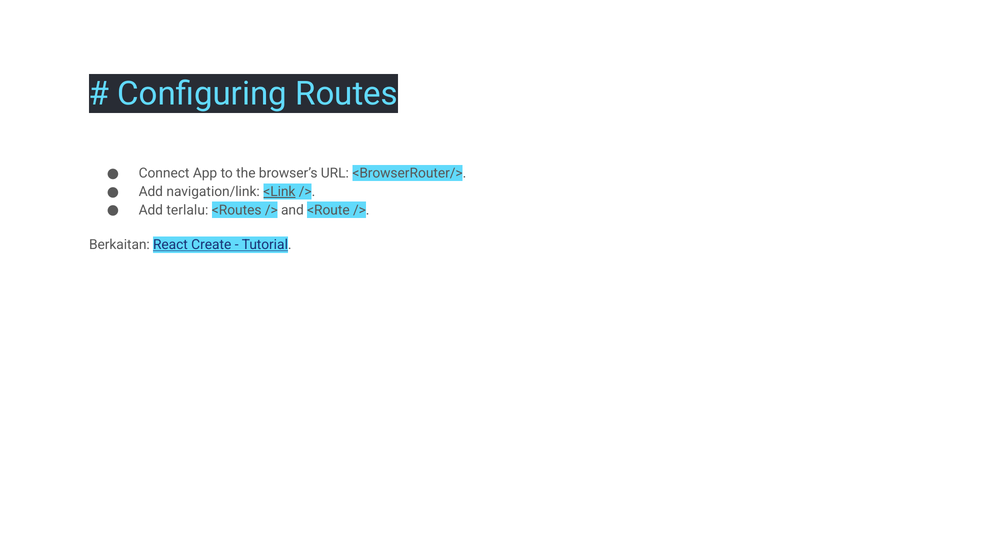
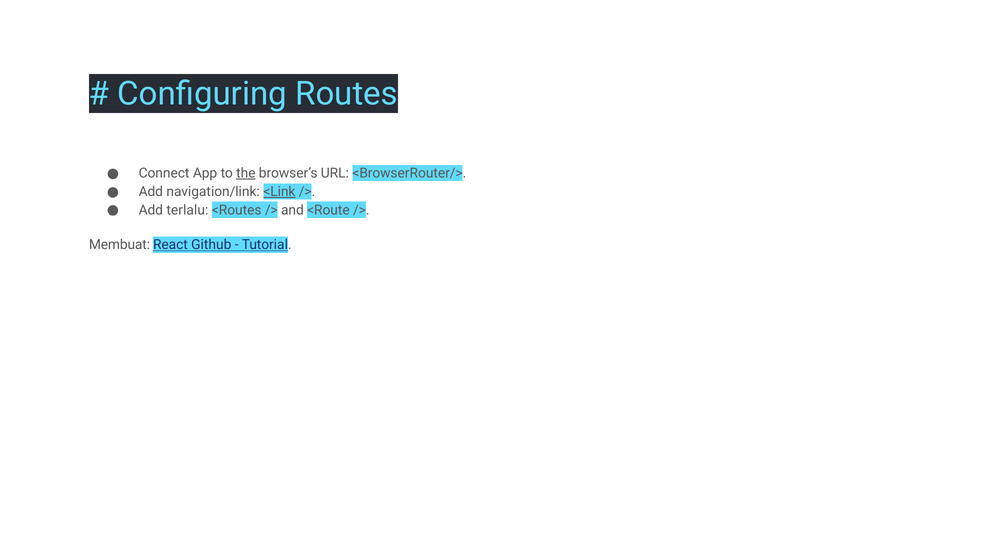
the underline: none -> present
Berkaitan: Berkaitan -> Membuat
Create: Create -> Github
